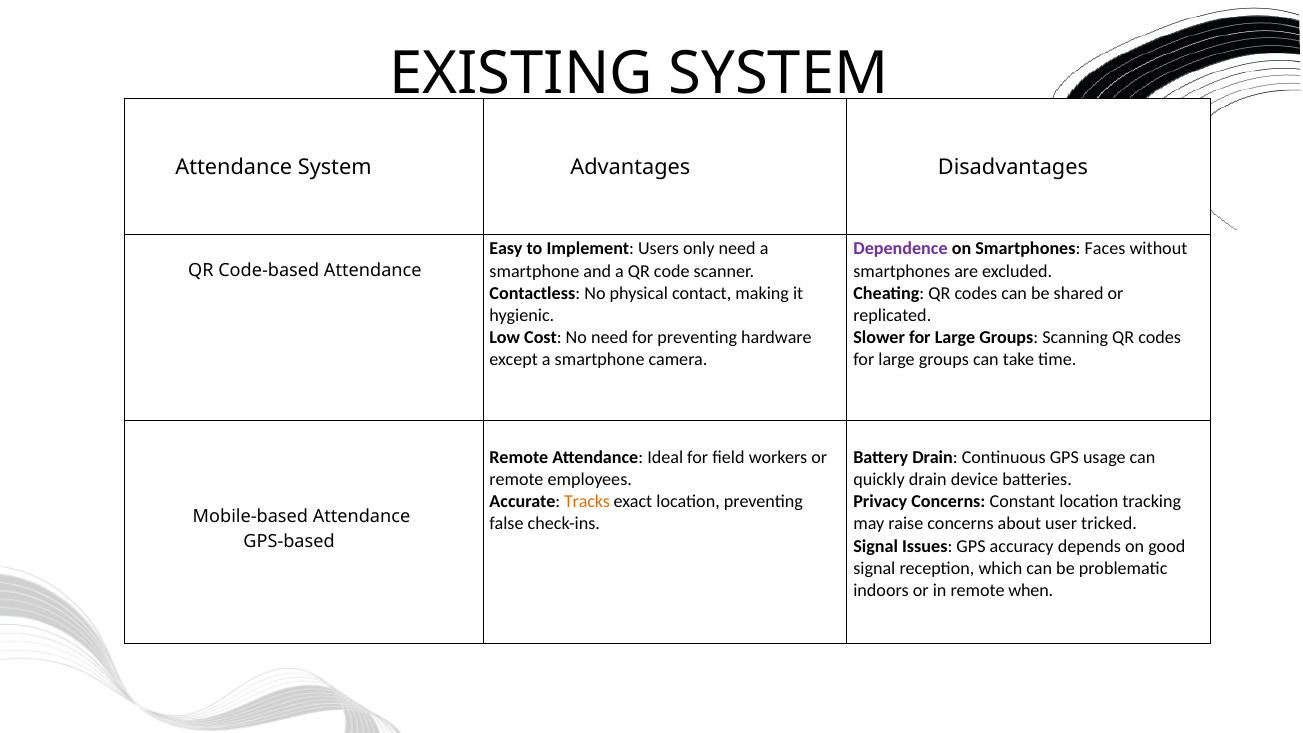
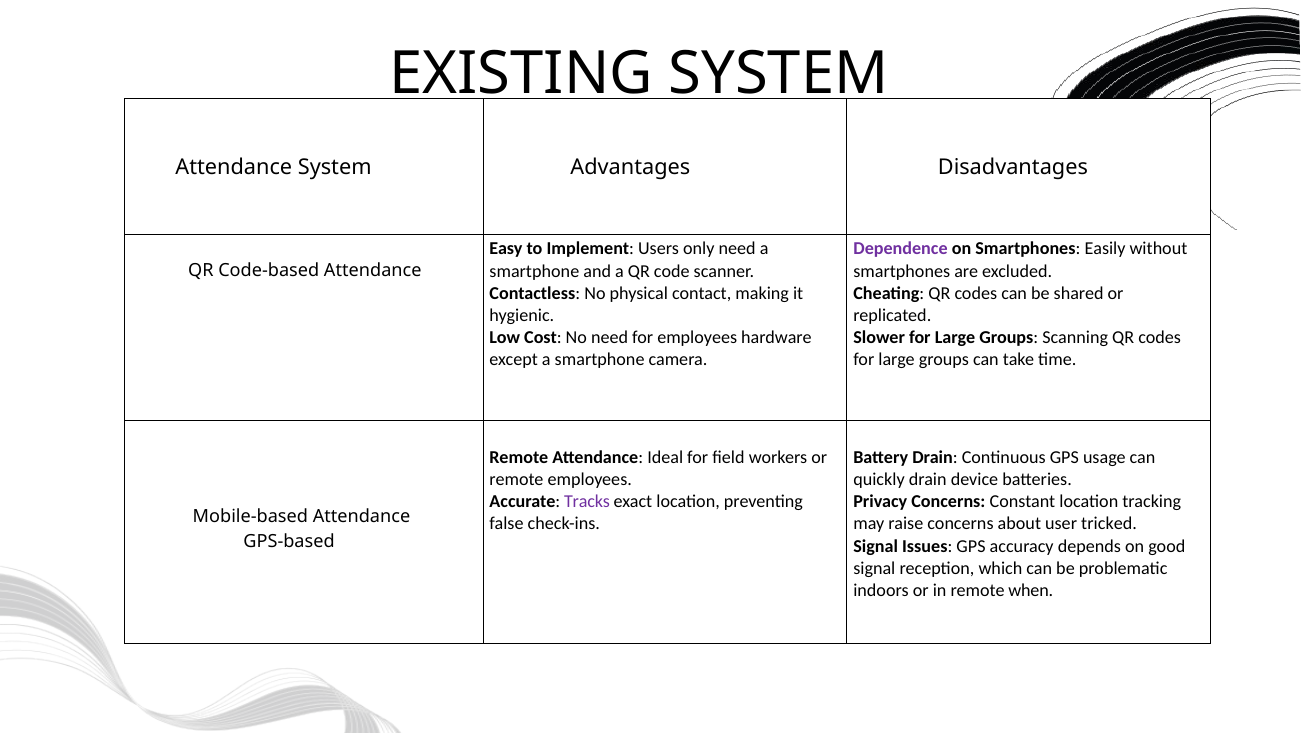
Faces: Faces -> Easily
for preventing: preventing -> employees
Tracks colour: orange -> purple
